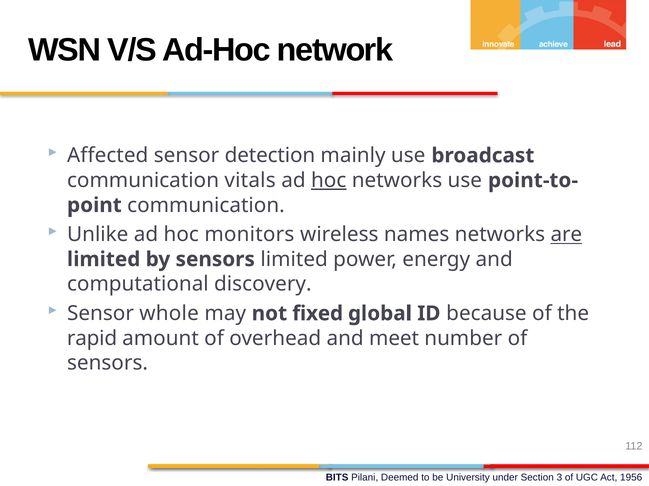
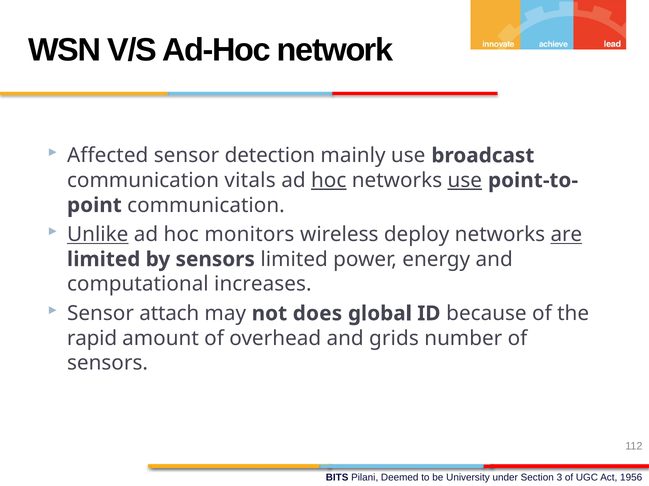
use at (465, 181) underline: none -> present
Unlike underline: none -> present
names: names -> deploy
discovery: discovery -> increases
whole: whole -> attach
fixed: fixed -> does
meet: meet -> grids
